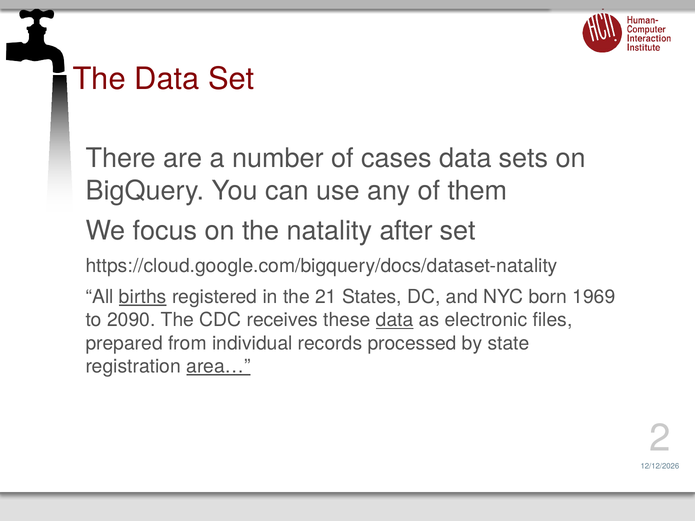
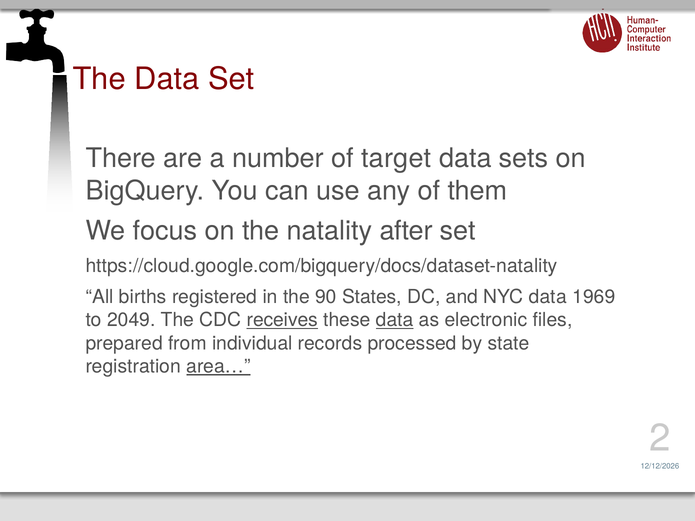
cases: cases -> target
births underline: present -> none
21: 21 -> 90
NYC born: born -> data
2090: 2090 -> 2049
receives underline: none -> present
